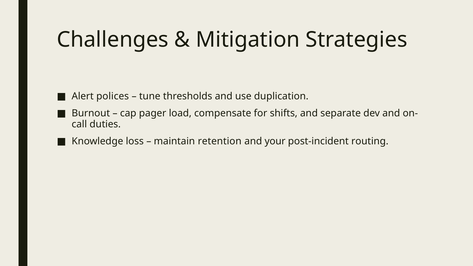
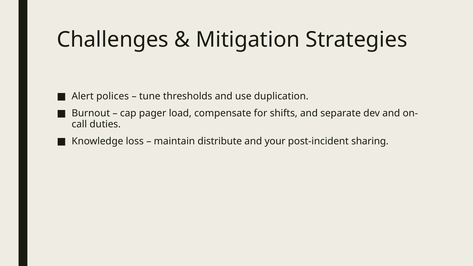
retention: retention -> distribute
routing: routing -> sharing
